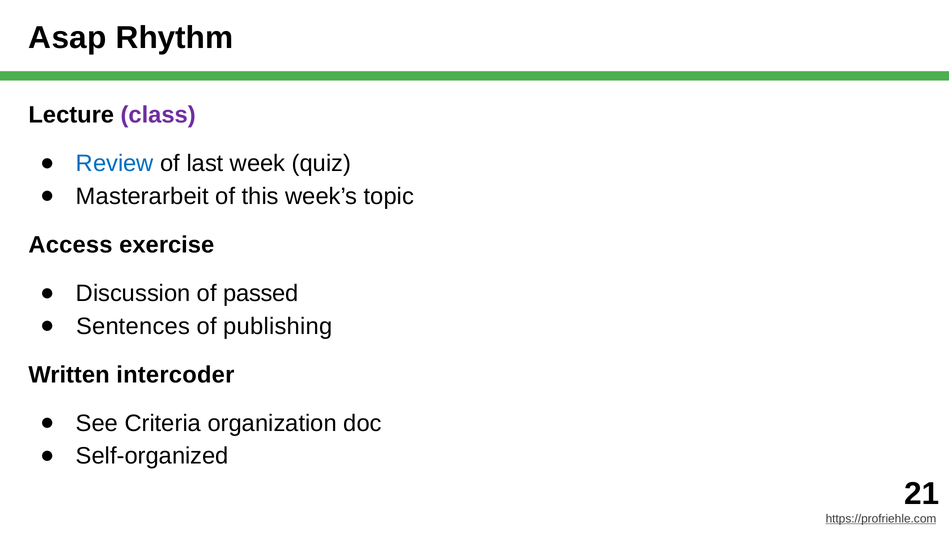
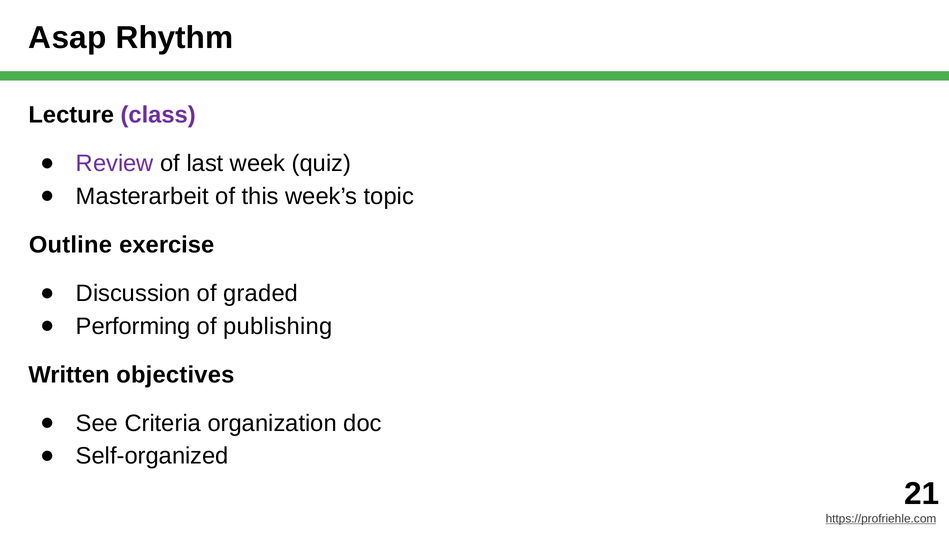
Review colour: blue -> purple
Access: Access -> Outline
passed: passed -> graded
Sentences: Sentences -> Performing
intercoder: intercoder -> objectives
